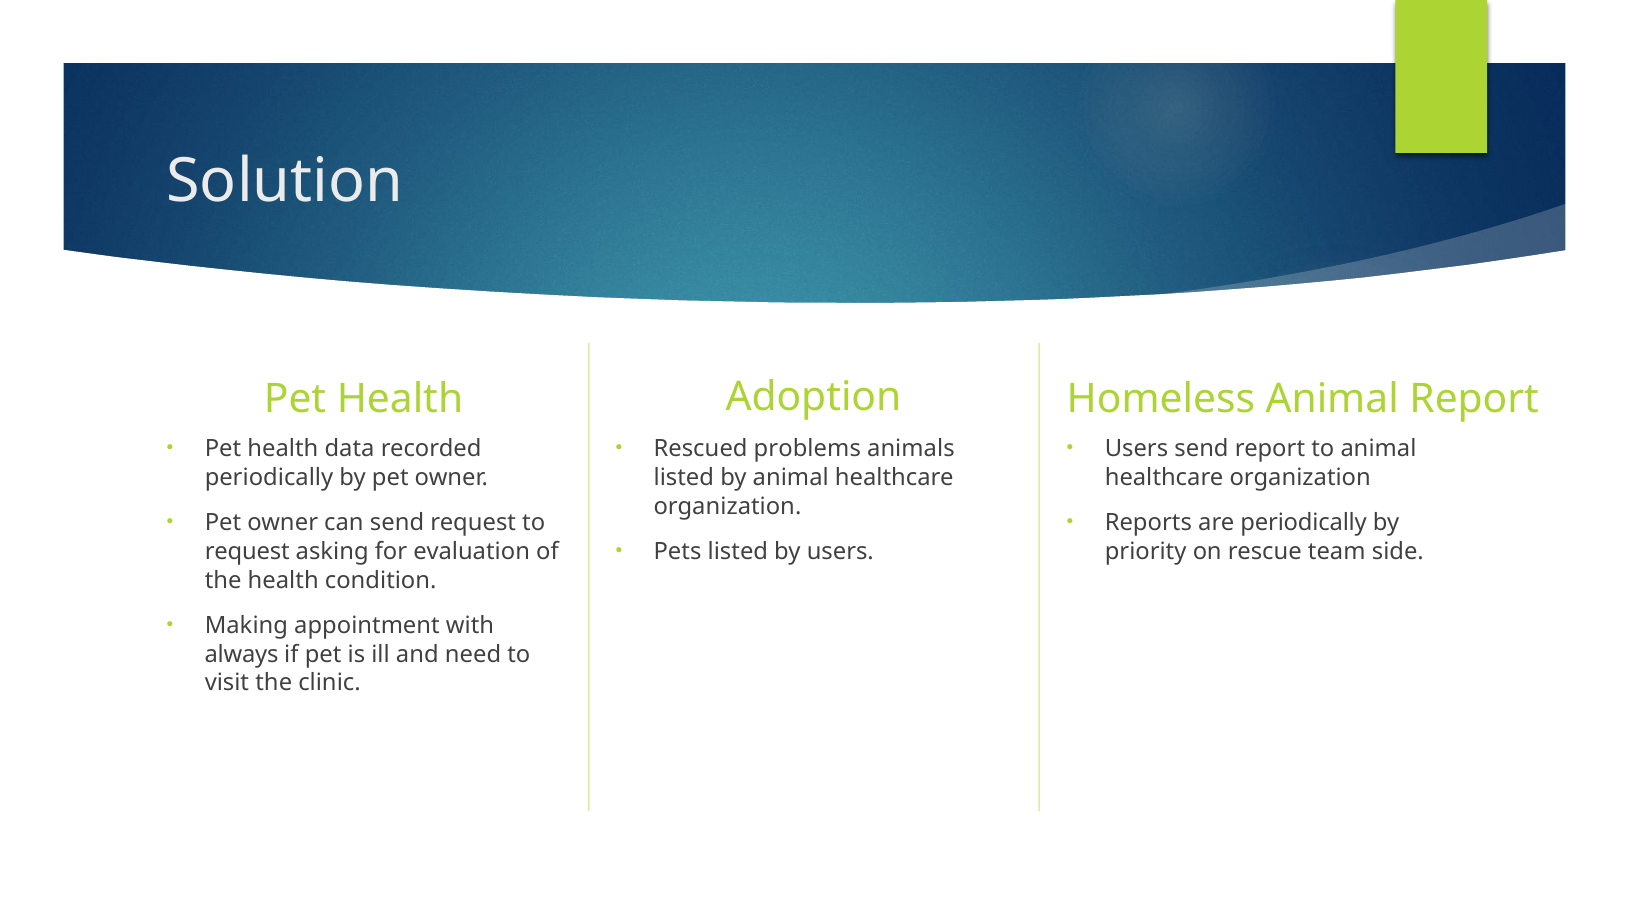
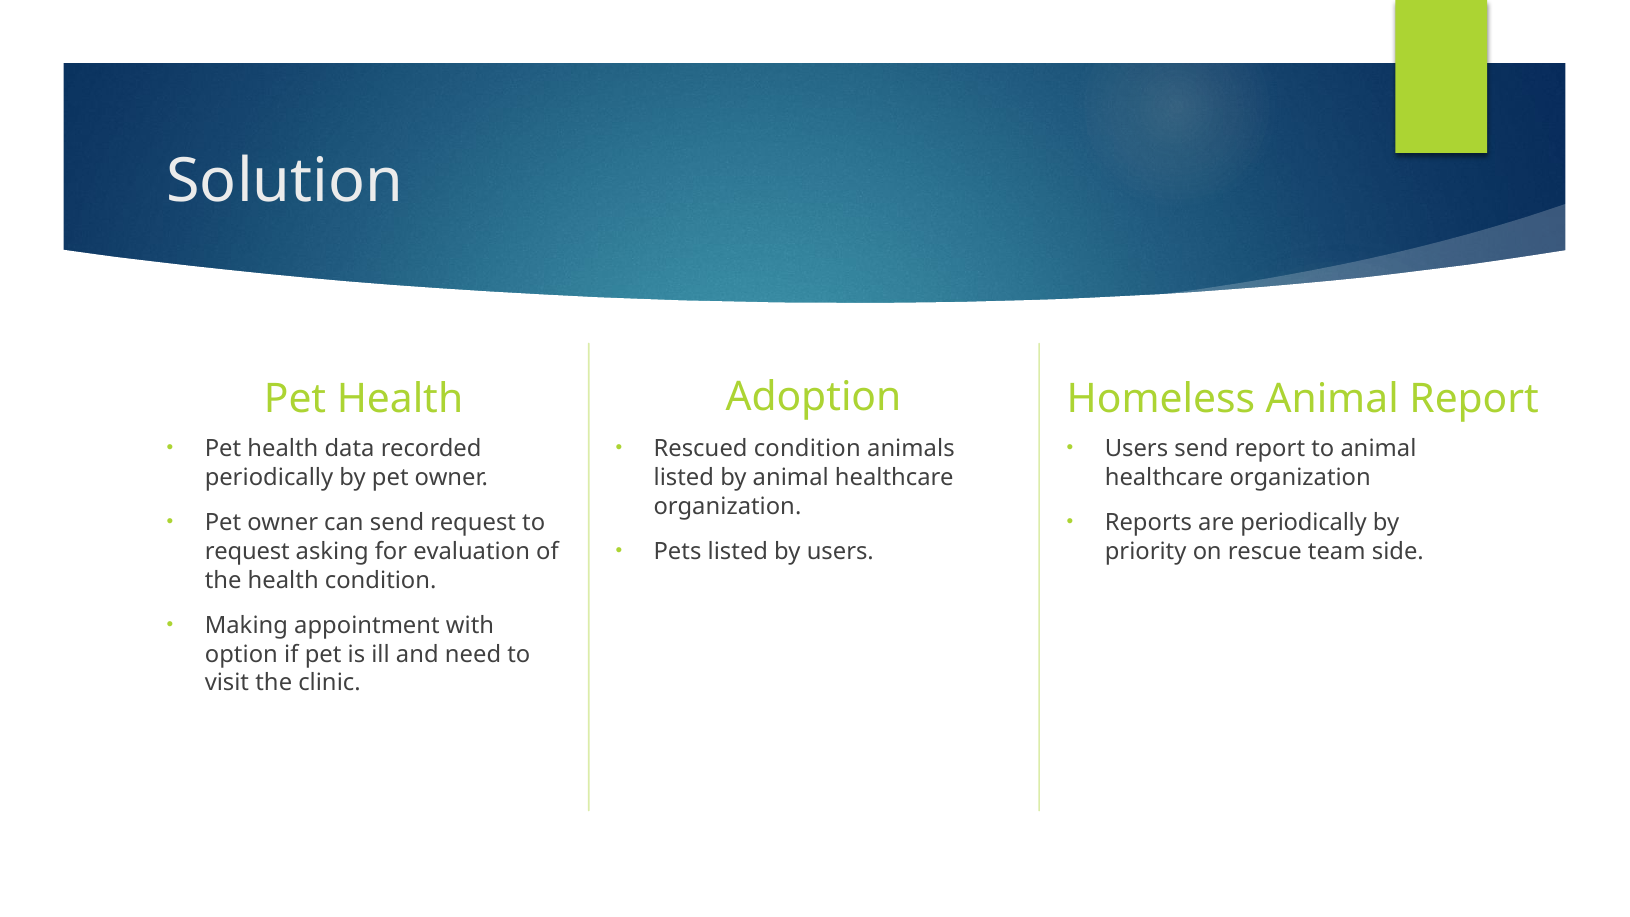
Rescued problems: problems -> condition
always: always -> option
